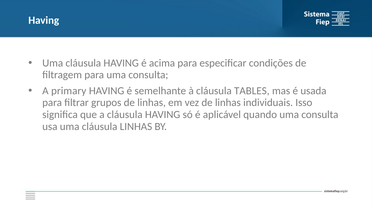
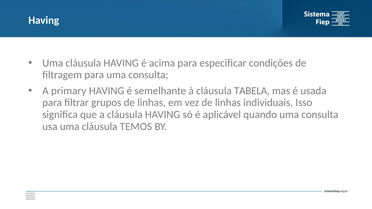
TABLES: TABLES -> TABELA
cláusula LINHAS: LINHAS -> TEMOS
